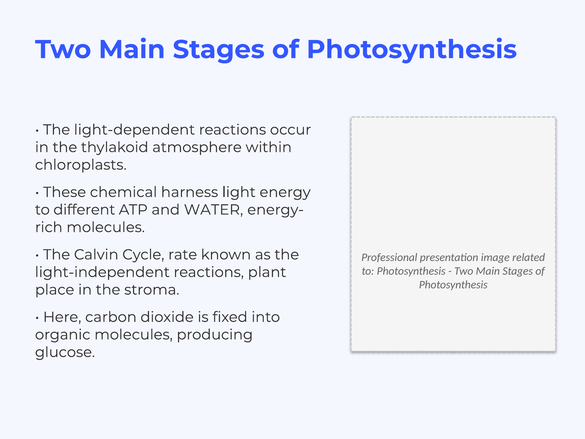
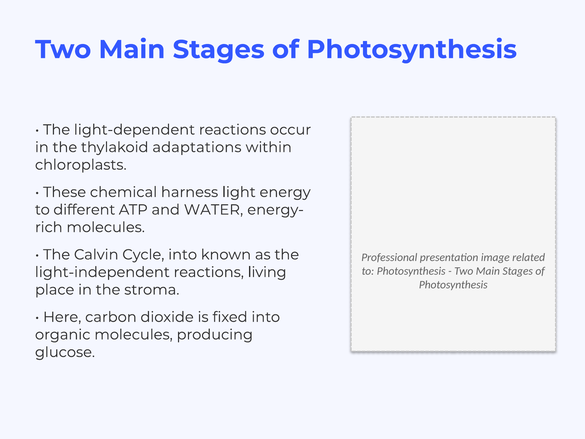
atmosphere: atmosphere -> adaptations
Cycle rate: rate -> into
plant: plant -> living
